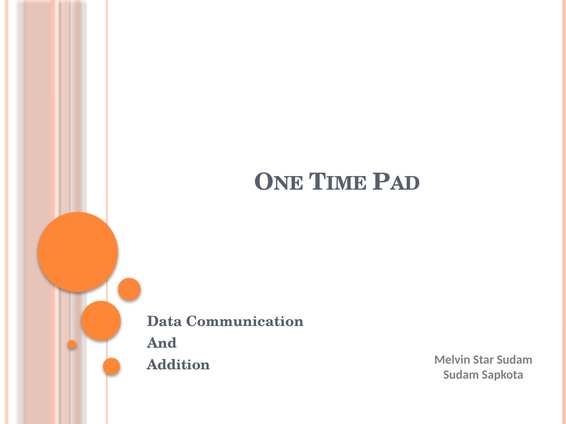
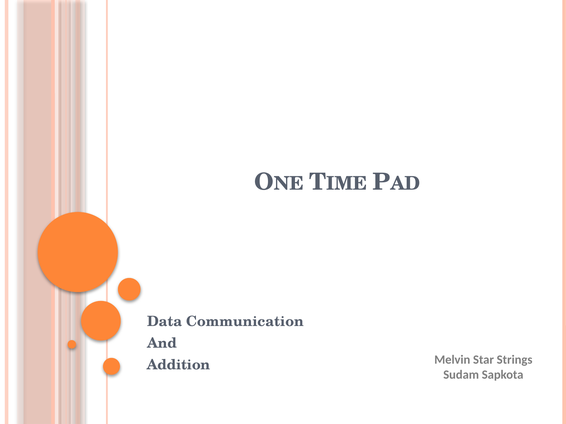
Star Sudam: Sudam -> Strings
